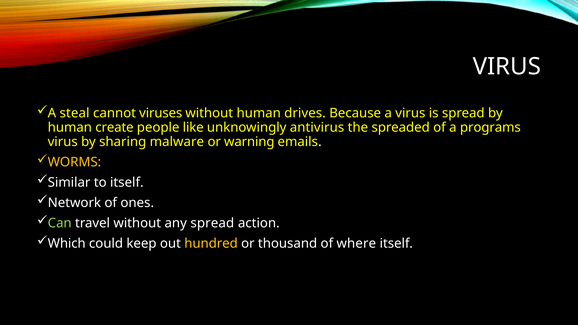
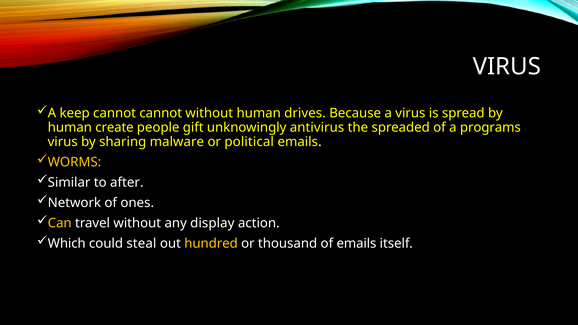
steal: steal -> keep
cannot viruses: viruses -> cannot
like: like -> gift
warning: warning -> political
to itself: itself -> after
Can colour: light green -> yellow
any spread: spread -> display
keep: keep -> steal
of where: where -> emails
